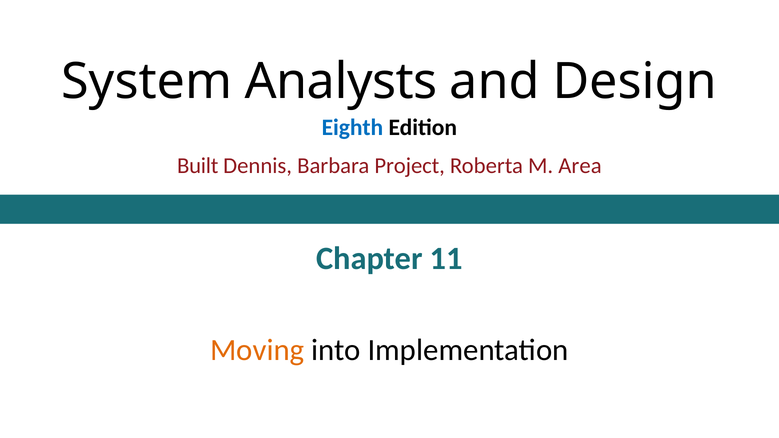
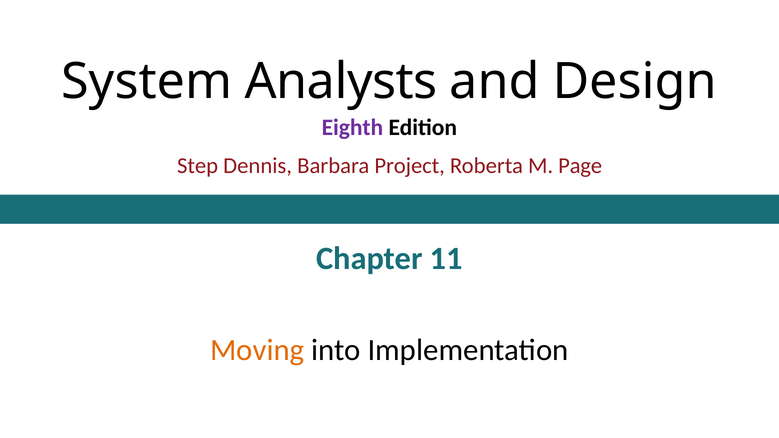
Eighth colour: blue -> purple
Built: Built -> Step
Area: Area -> Page
